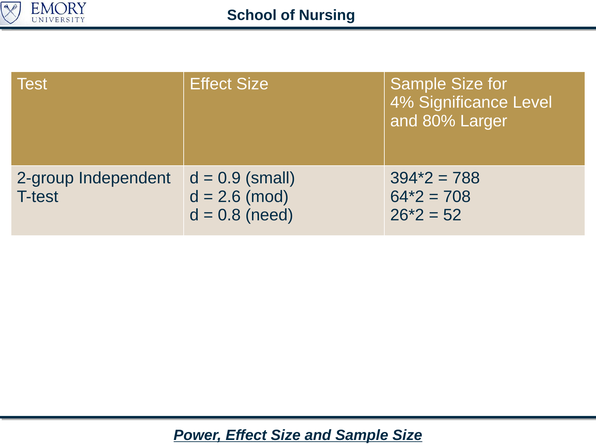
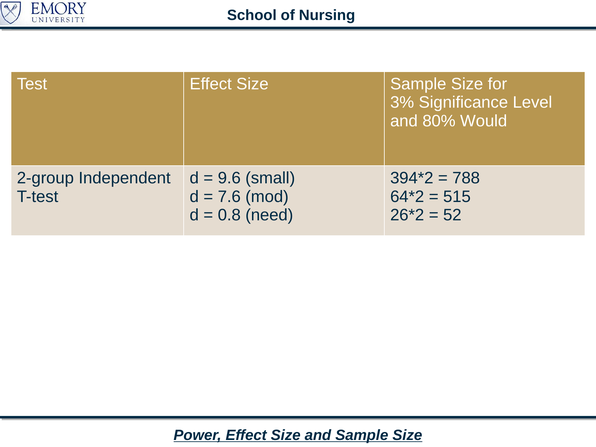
4%: 4% -> 3%
Larger: Larger -> Would
0.9: 0.9 -> 9.6
2.6: 2.6 -> 7.6
708: 708 -> 515
